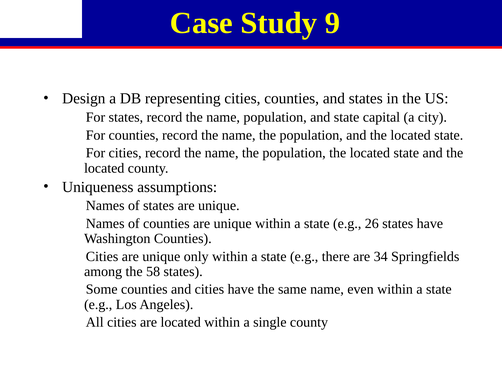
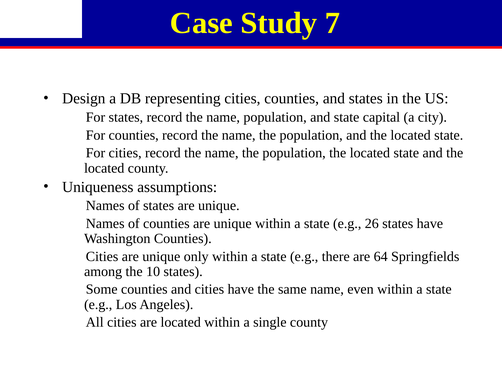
9: 9 -> 7
34: 34 -> 64
58: 58 -> 10
